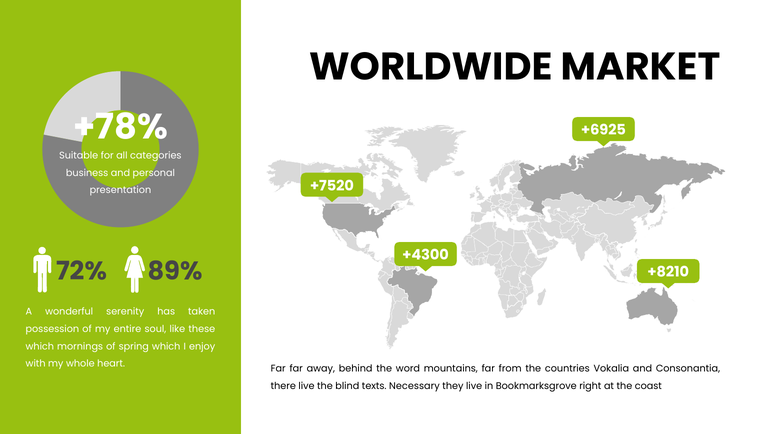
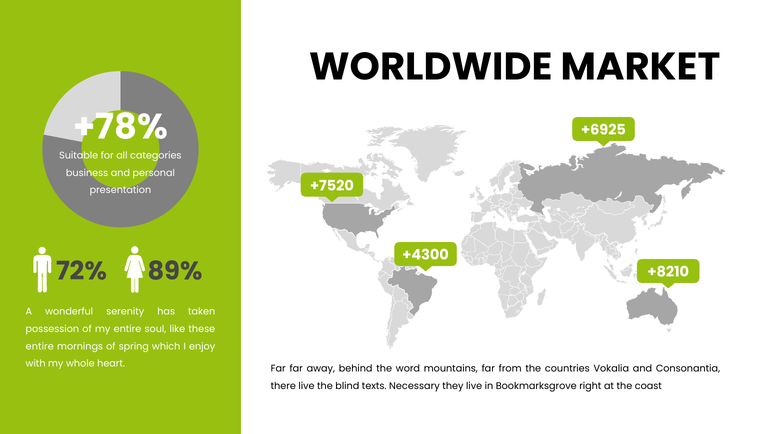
which at (40, 347): which -> entire
